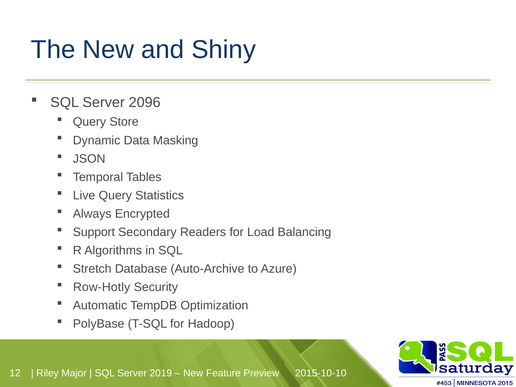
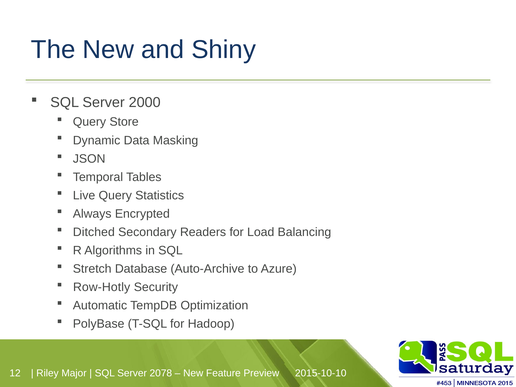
2096: 2096 -> 2000
Support: Support -> Ditched
2019: 2019 -> 2078
